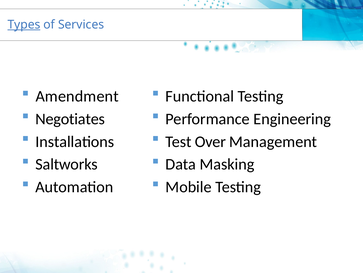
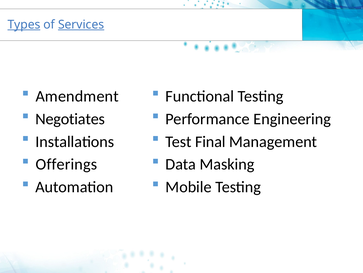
Services underline: none -> present
Over: Over -> Final
Saltworks: Saltworks -> Offerings
